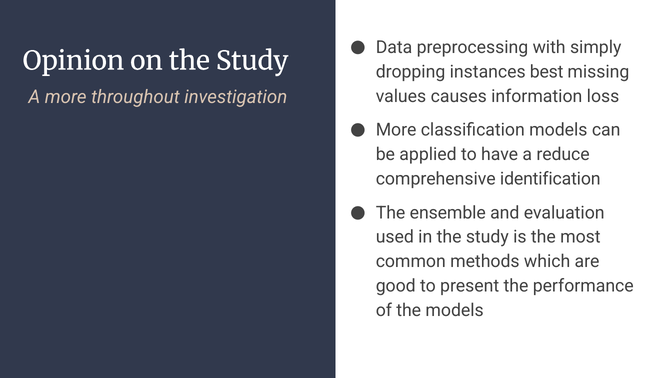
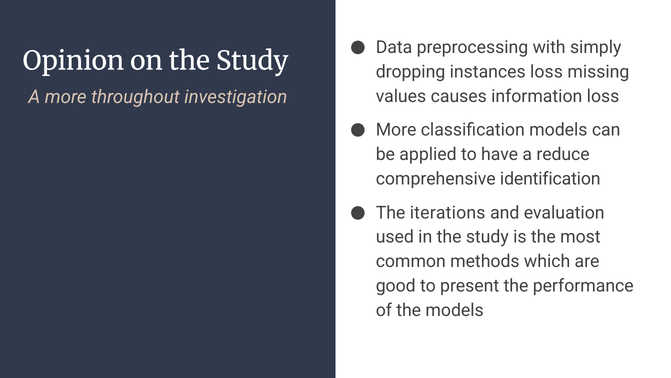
instances best: best -> loss
ensemble: ensemble -> iterations
